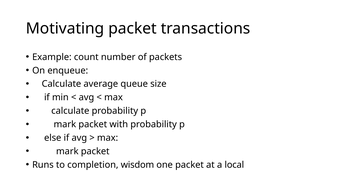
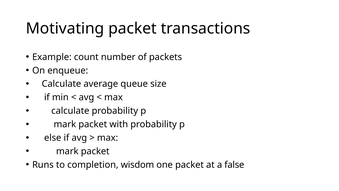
local: local -> false
